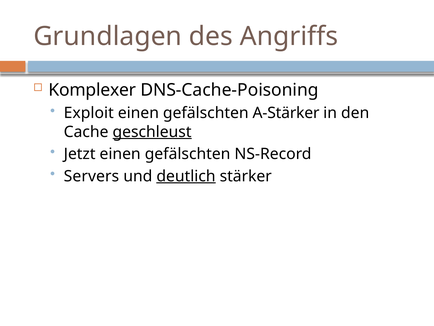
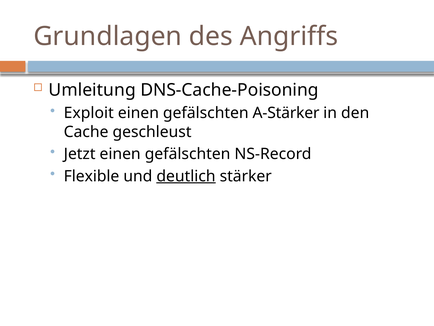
Komplexer: Komplexer -> Umleitung
geschleust underline: present -> none
Servers: Servers -> Flexible
